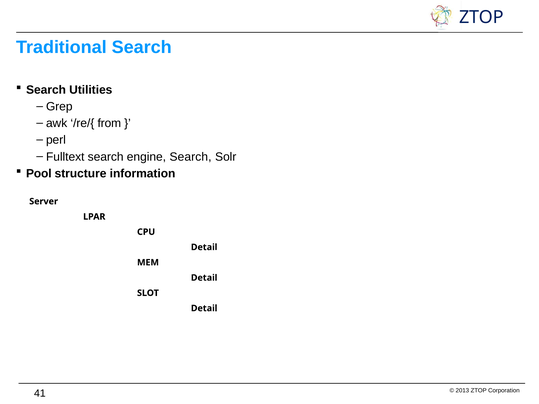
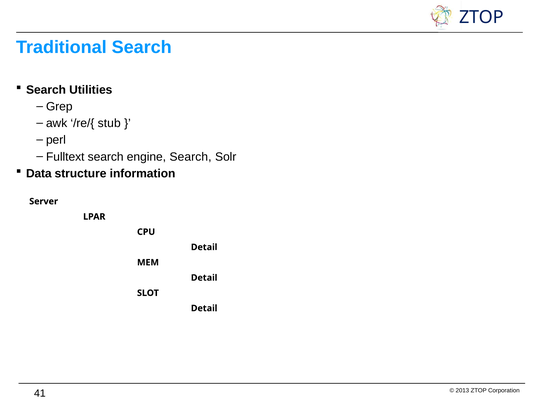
from: from -> stub
Pool: Pool -> Data
